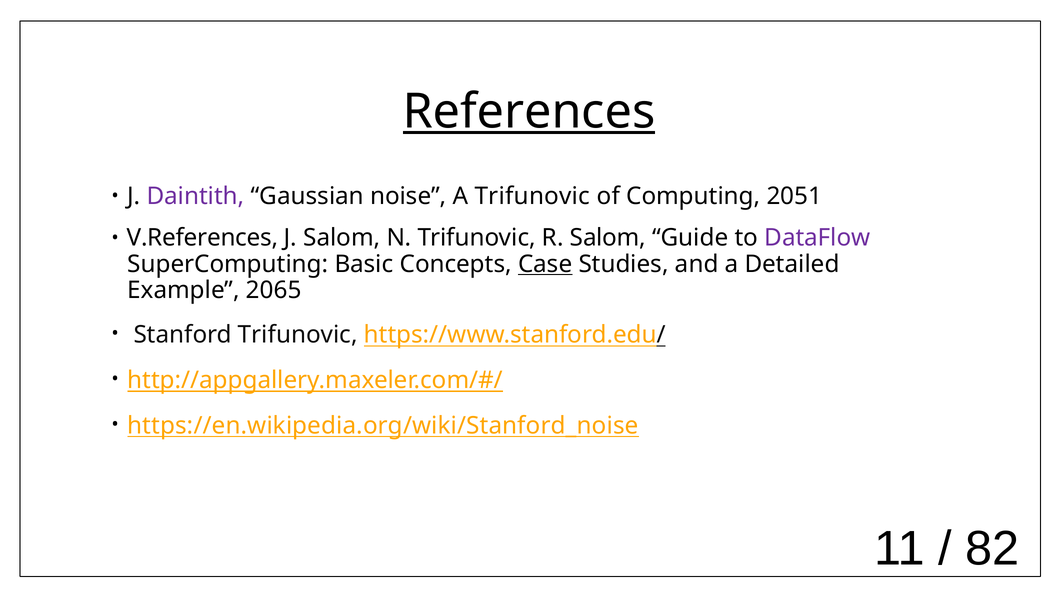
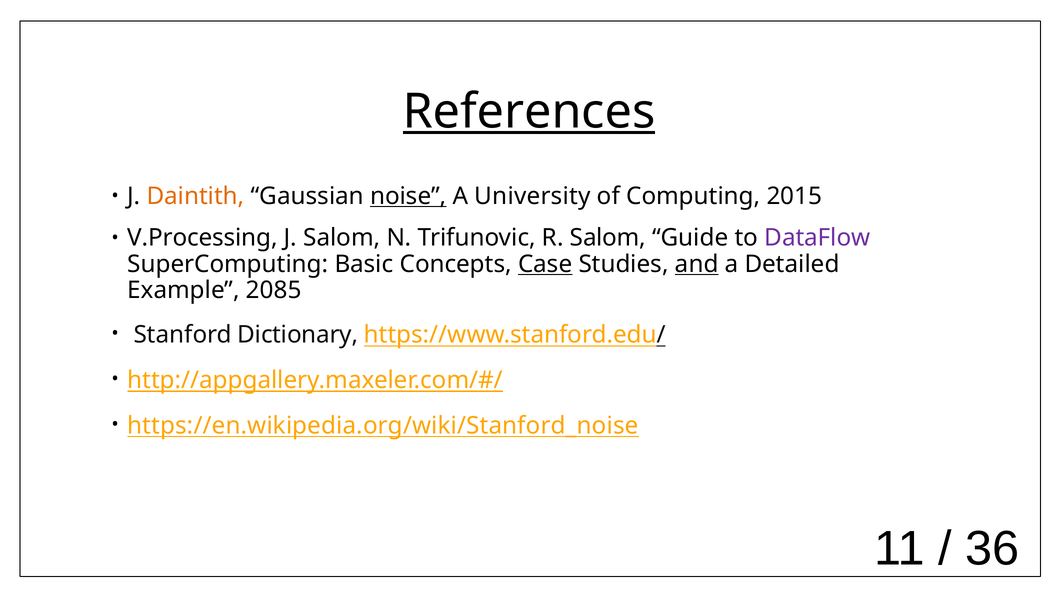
Daintith colour: purple -> orange
noise underline: none -> present
A Trifunovic: Trifunovic -> University
2051: 2051 -> 2015
V.References: V.References -> V.Processing
and underline: none -> present
2065: 2065 -> 2085
Stanford Trifunovic: Trifunovic -> Dictionary
82: 82 -> 36
